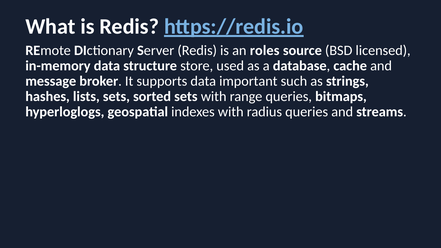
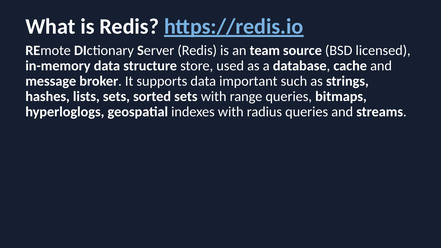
roles: roles -> team
